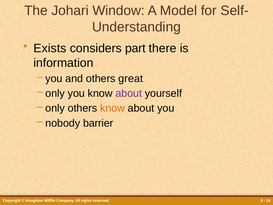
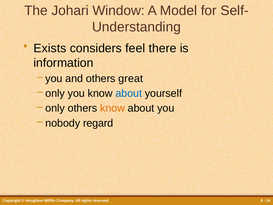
part: part -> feel
about at (129, 93) colour: purple -> blue
barrier: barrier -> regard
